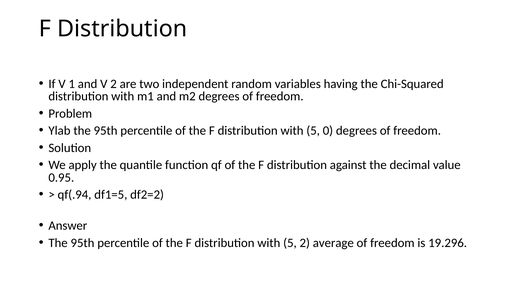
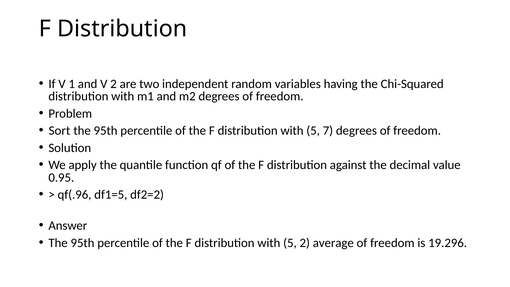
Ylab: Ylab -> Sort
0: 0 -> 7
qf(.94: qf(.94 -> qf(.96
